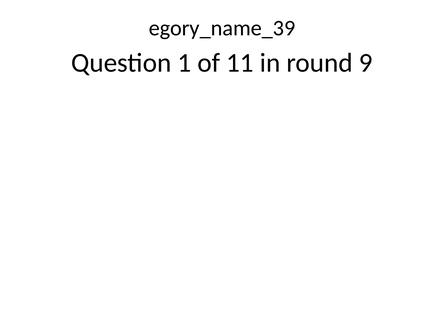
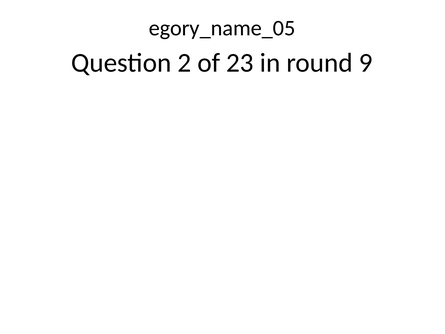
egory_name_39: egory_name_39 -> egory_name_05
1: 1 -> 2
11: 11 -> 23
